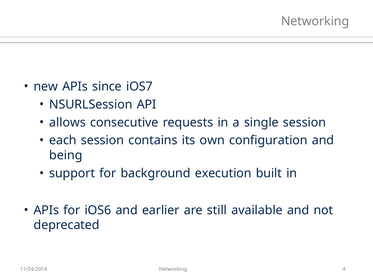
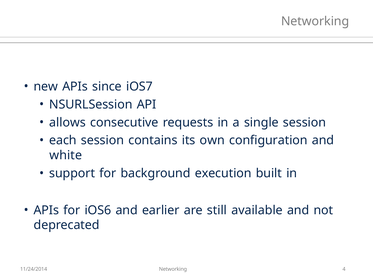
being: being -> white
